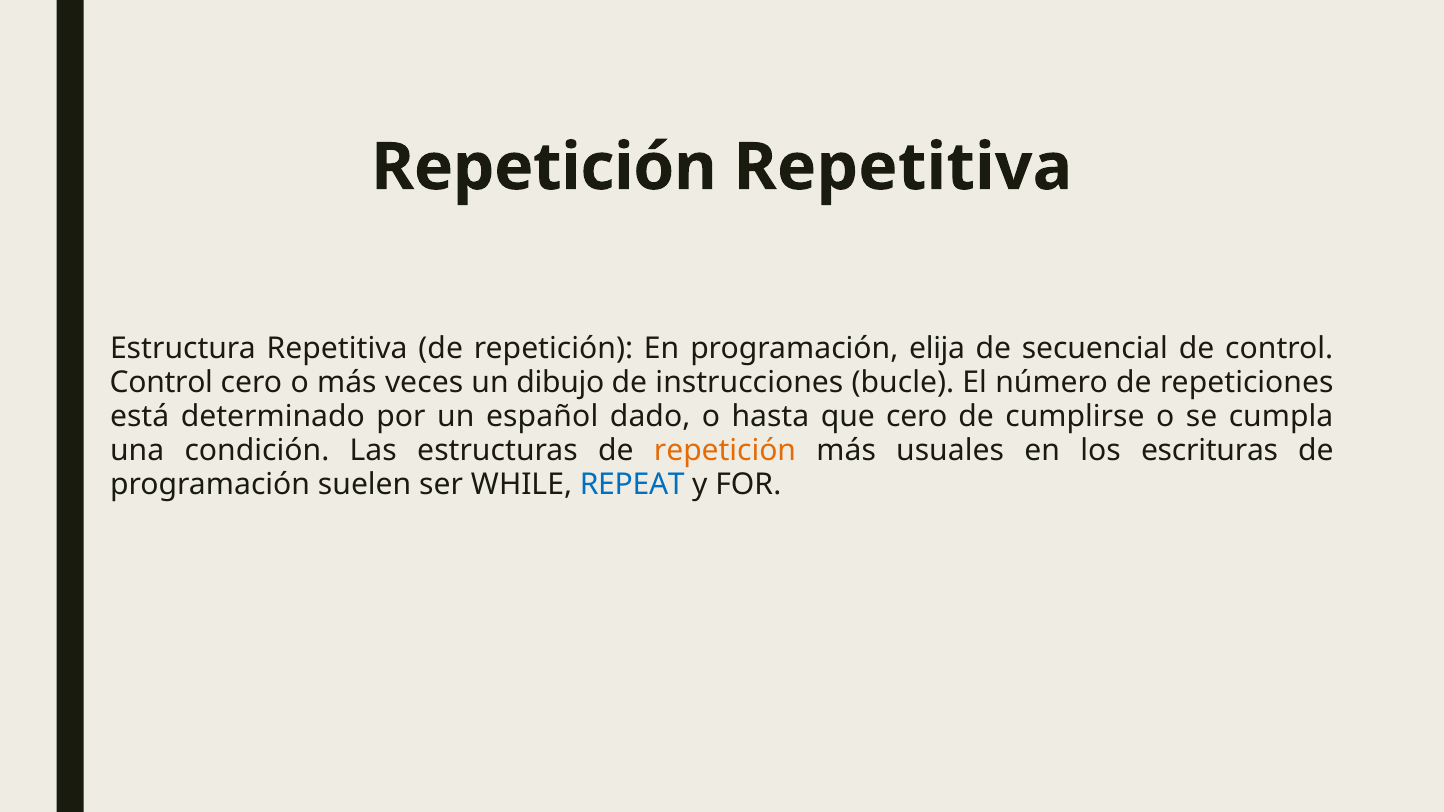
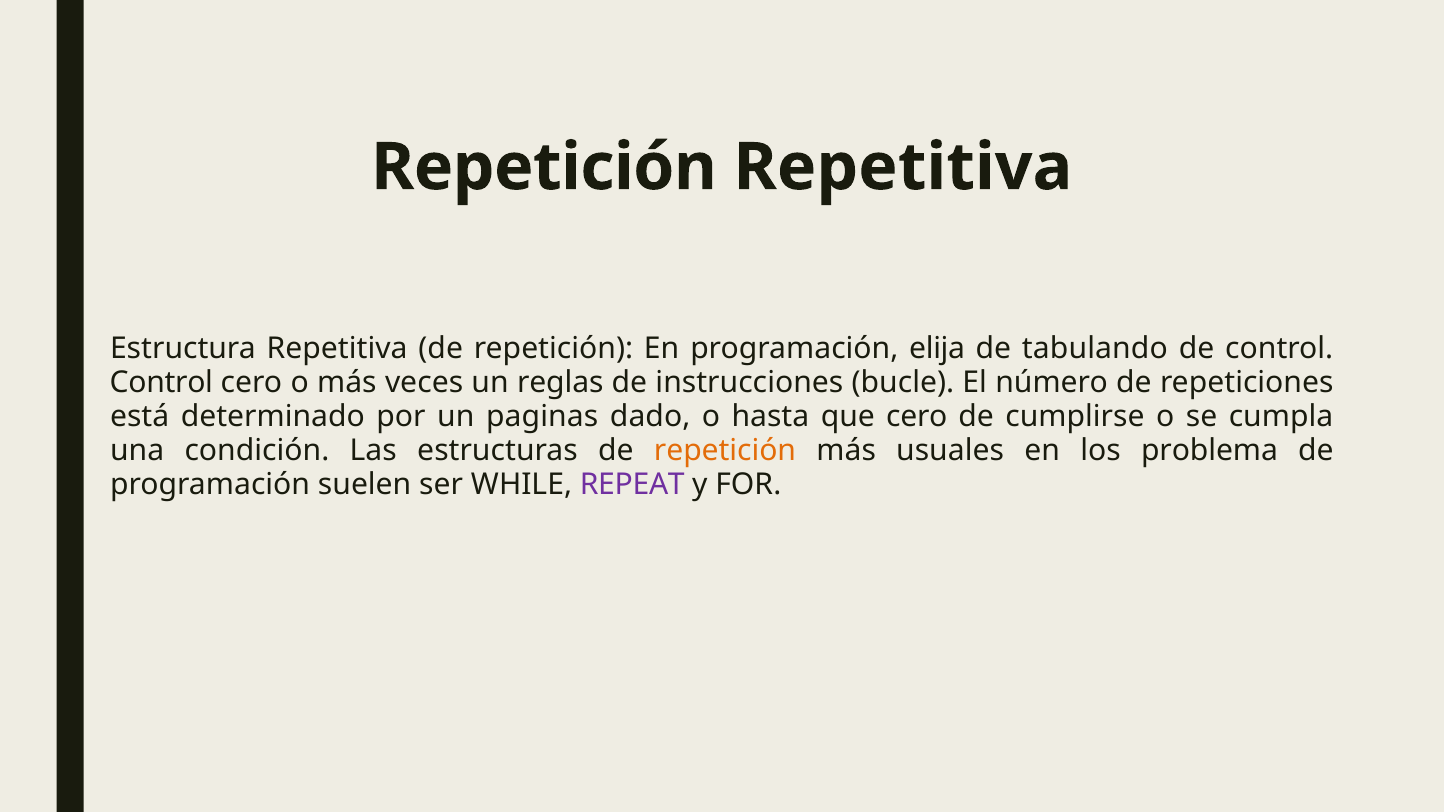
secuencial: secuencial -> tabulando
dibujo: dibujo -> reglas
español: español -> paginas
escrituras: escrituras -> problema
REPEAT colour: blue -> purple
